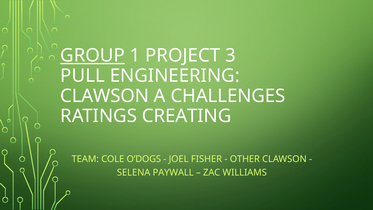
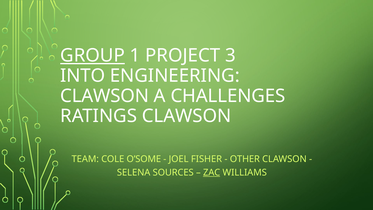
PULL: PULL -> INTO
RATINGS CREATING: CREATING -> CLAWSON
O’DOGS: O’DOGS -> O’SOME
PAYWALL: PAYWALL -> SOURCES
ZAC underline: none -> present
